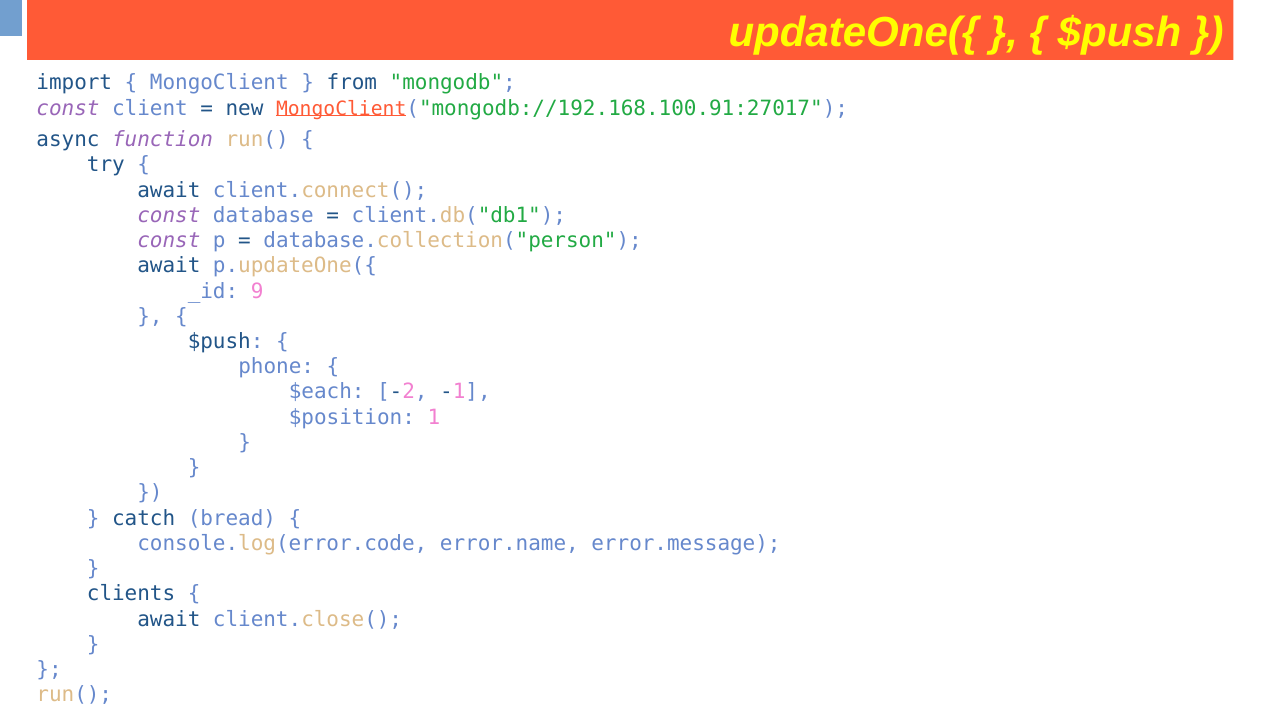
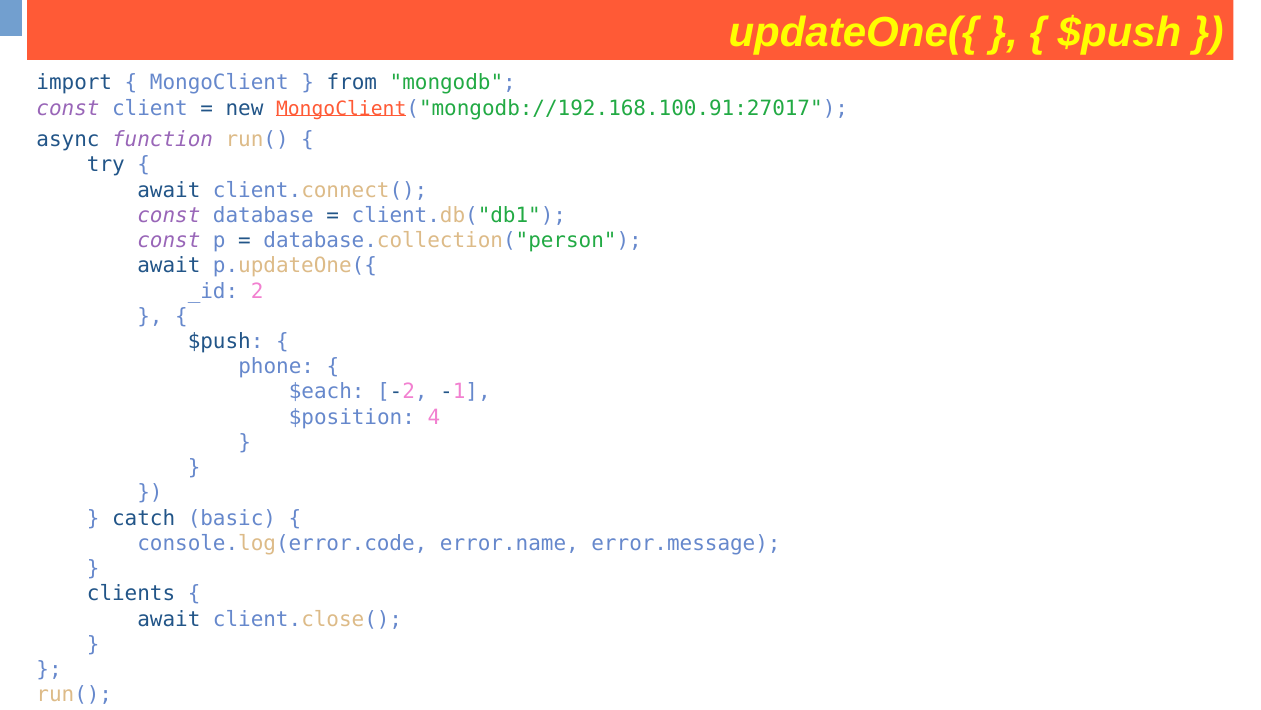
9: 9 -> 2
1: 1 -> 4
bread: bread -> basic
